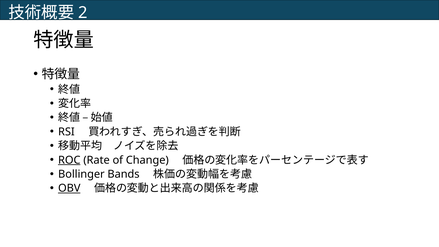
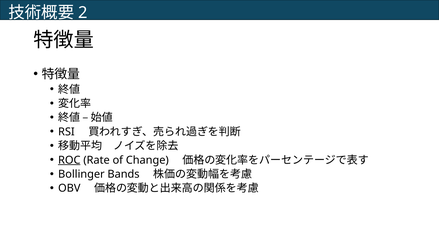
OBV underline: present -> none
